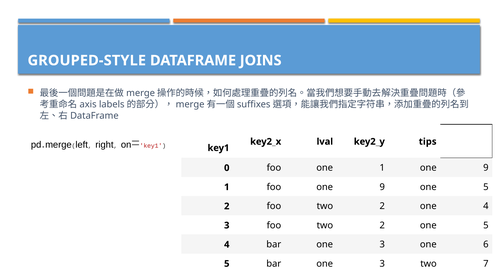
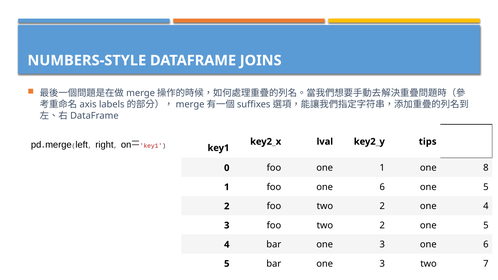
GROUPED-STYLE: GROUPED-STYLE -> NUMBERS-STYLE
1 one 9: 9 -> 8
foo one 9: 9 -> 6
